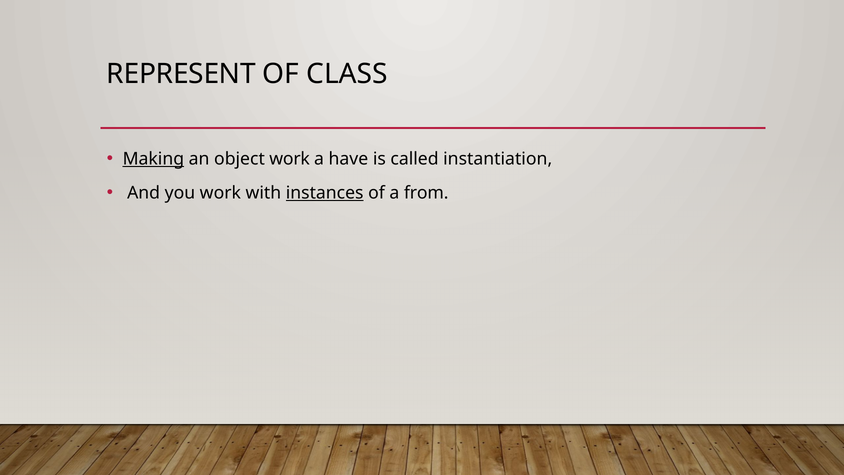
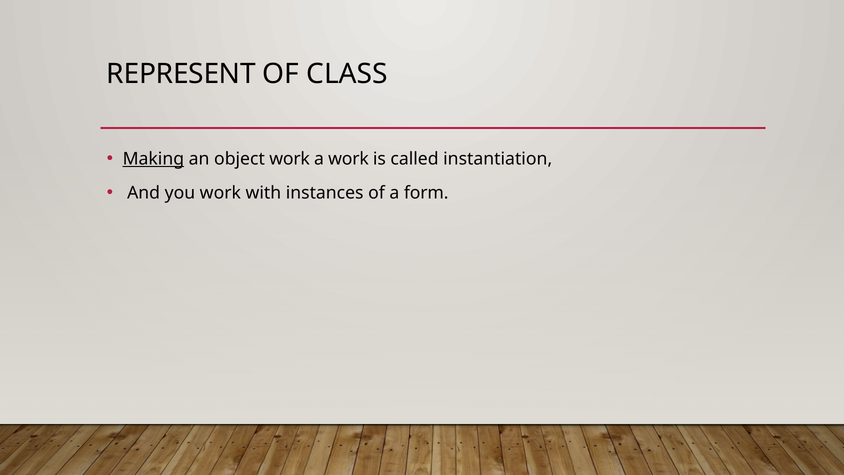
a have: have -> work
instances underline: present -> none
from: from -> form
